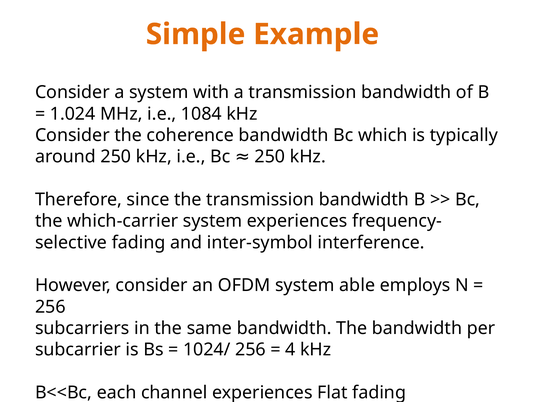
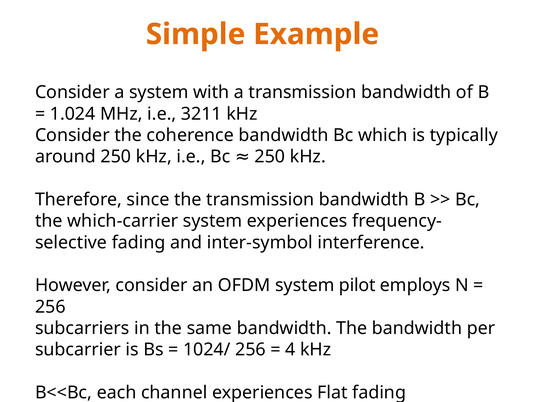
1084: 1084 -> 3211
able: able -> pilot
